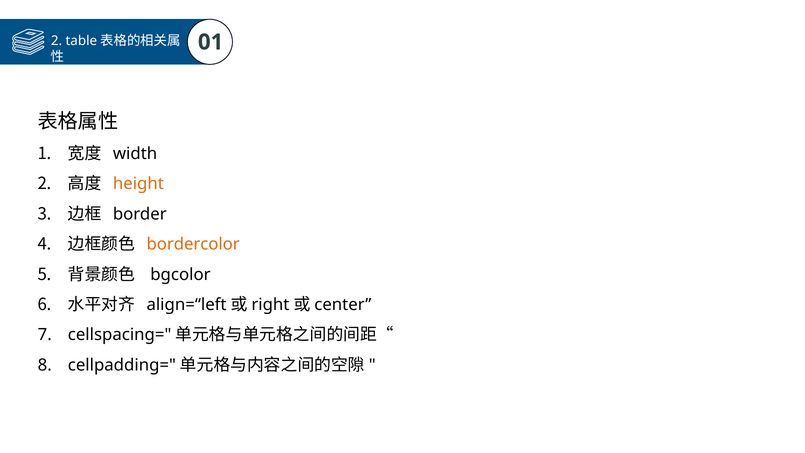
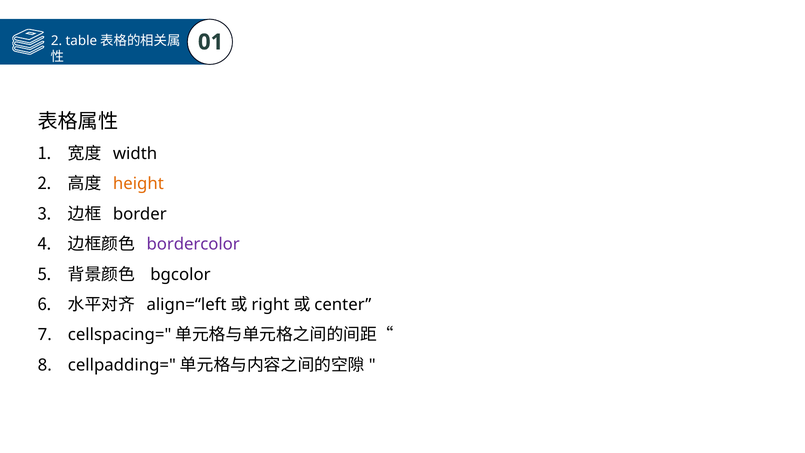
bordercolor colour: orange -> purple
